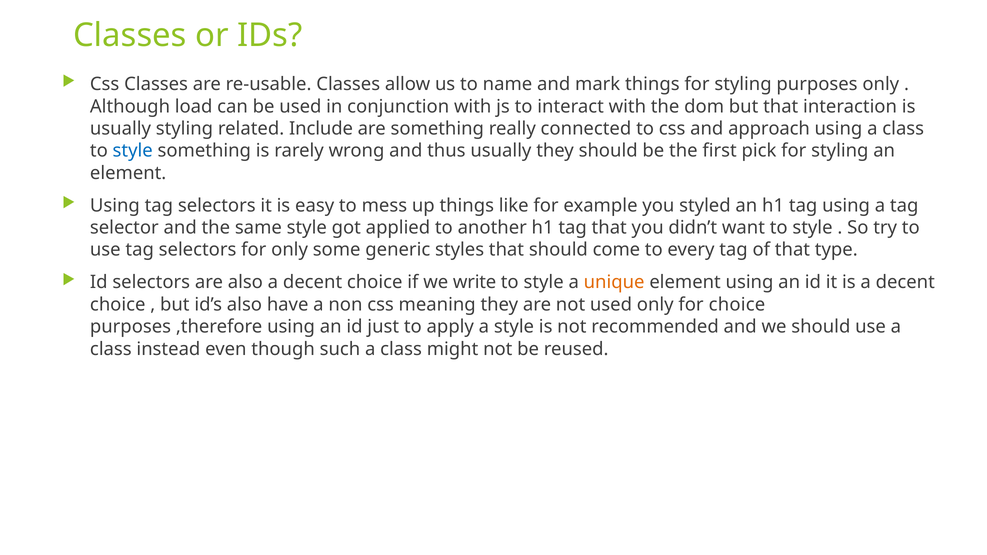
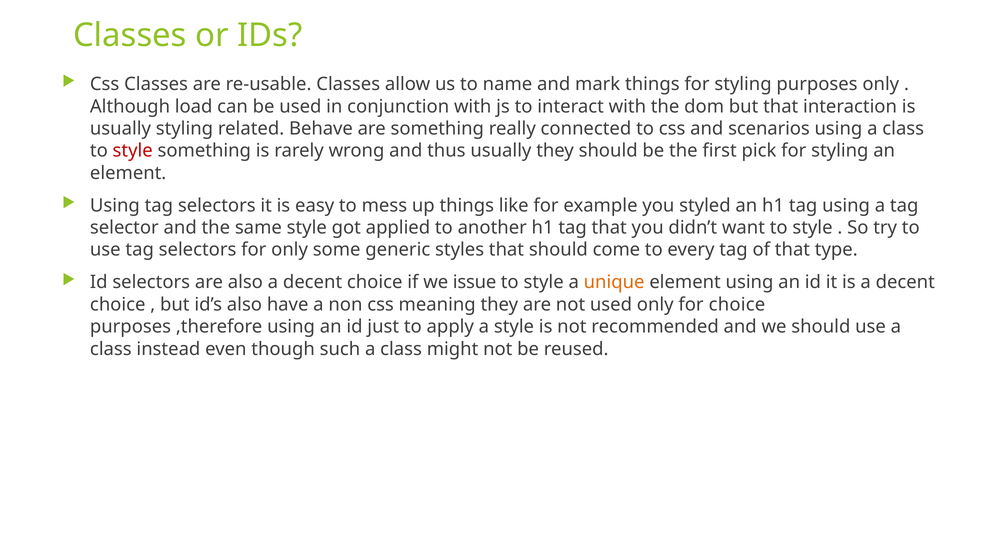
Include: Include -> Behave
approach: approach -> scenarios
style at (133, 151) colour: blue -> red
write: write -> issue
